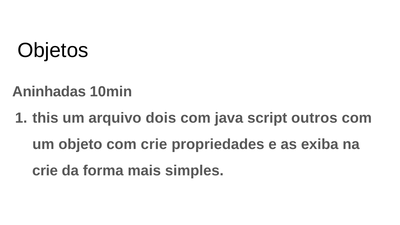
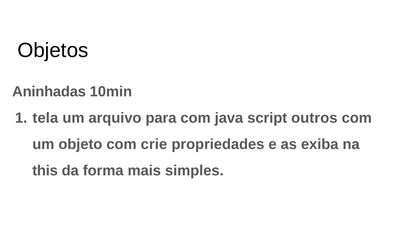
this: this -> tela
dois: dois -> para
crie at (45, 171): crie -> this
